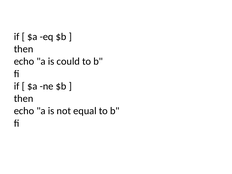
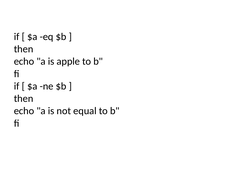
could: could -> apple
